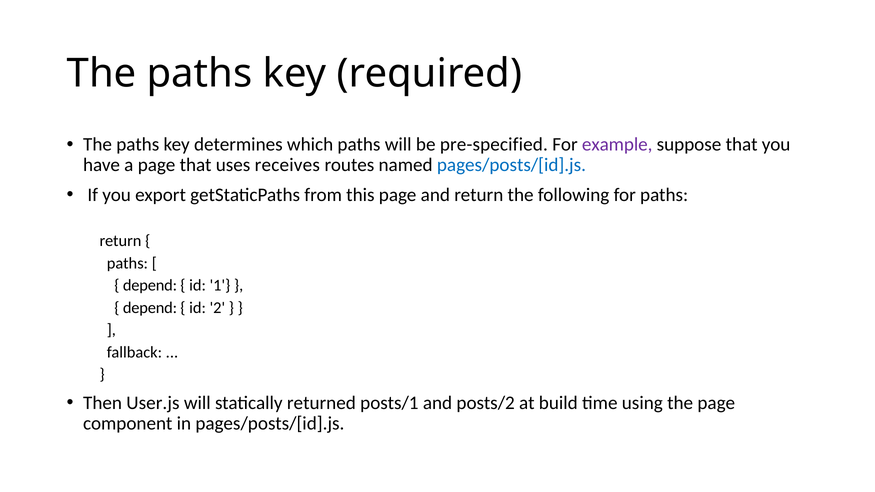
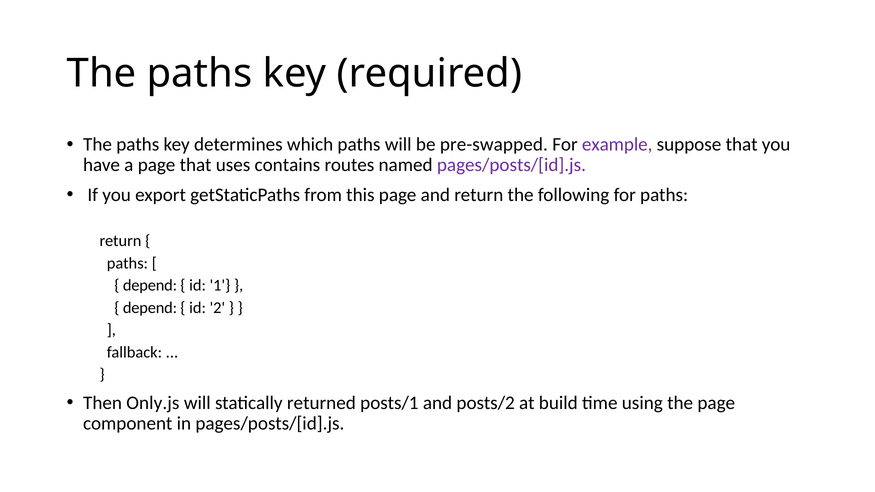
pre-specified: pre-specified -> pre-swapped
receives: receives -> contains
pages/posts/[id].js at (511, 165) colour: blue -> purple
User.js: User.js -> Only.js
